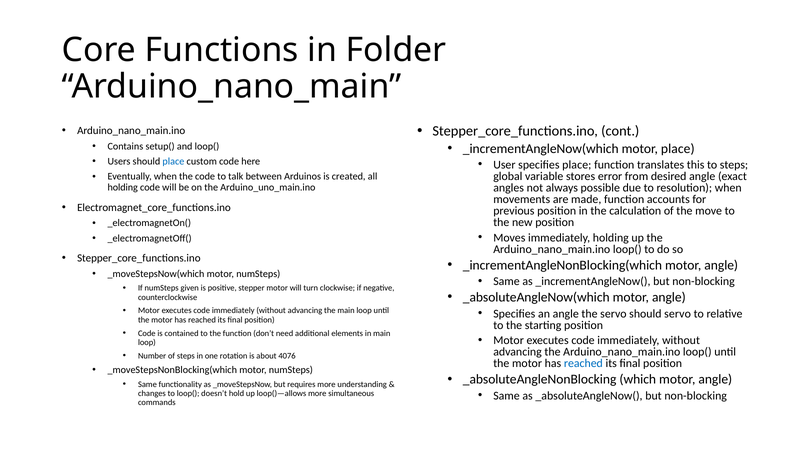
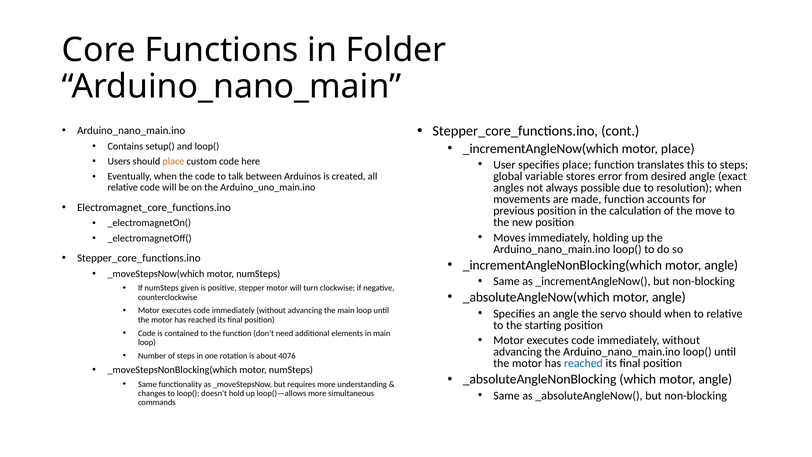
place at (173, 161) colour: blue -> orange
holding at (123, 187): holding -> relative
should servo: servo -> when
